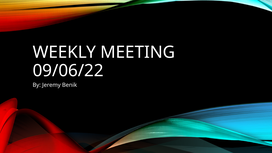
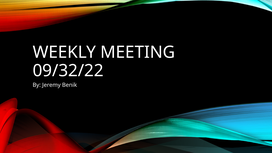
09/06/22: 09/06/22 -> 09/32/22
